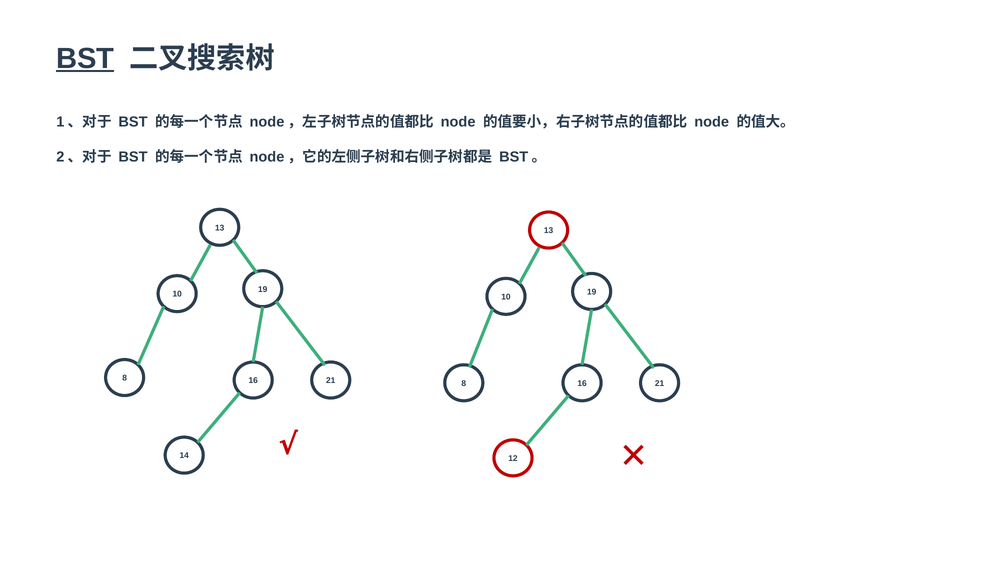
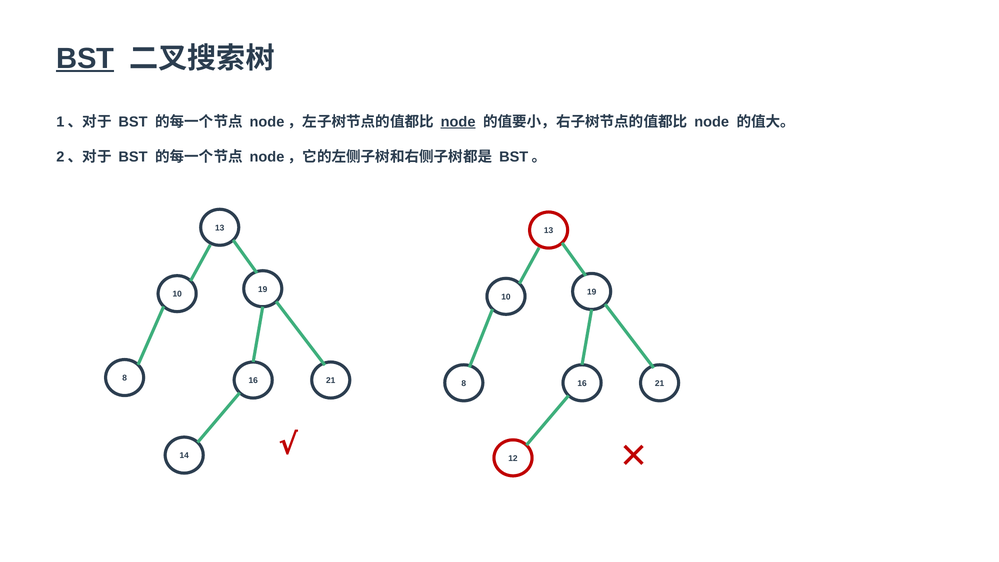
node at (458, 122) underline: none -> present
